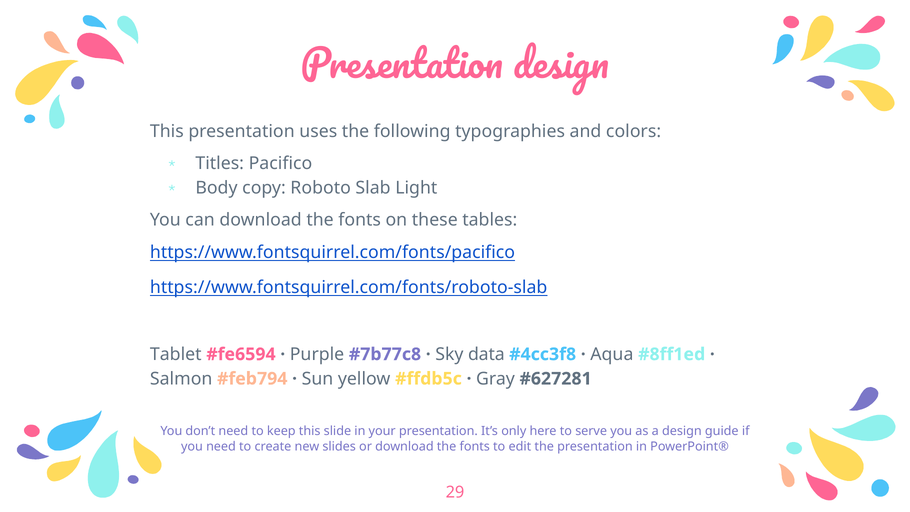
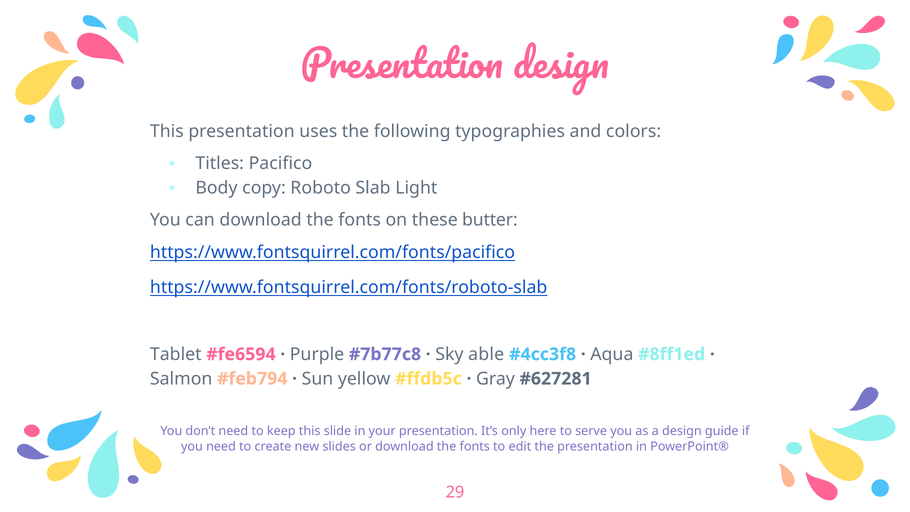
tables: tables -> butter
data: data -> able
